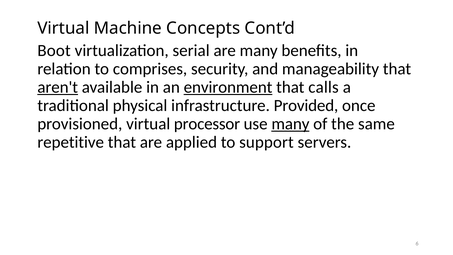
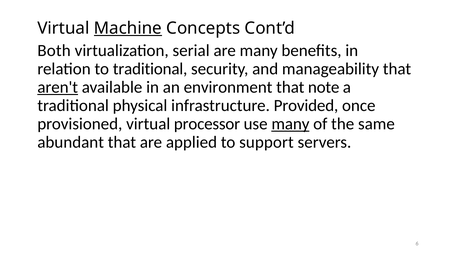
Machine underline: none -> present
Boot: Boot -> Both
to comprises: comprises -> traditional
environment underline: present -> none
calls: calls -> note
repetitive: repetitive -> abundant
